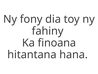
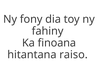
hana: hana -> raiso
